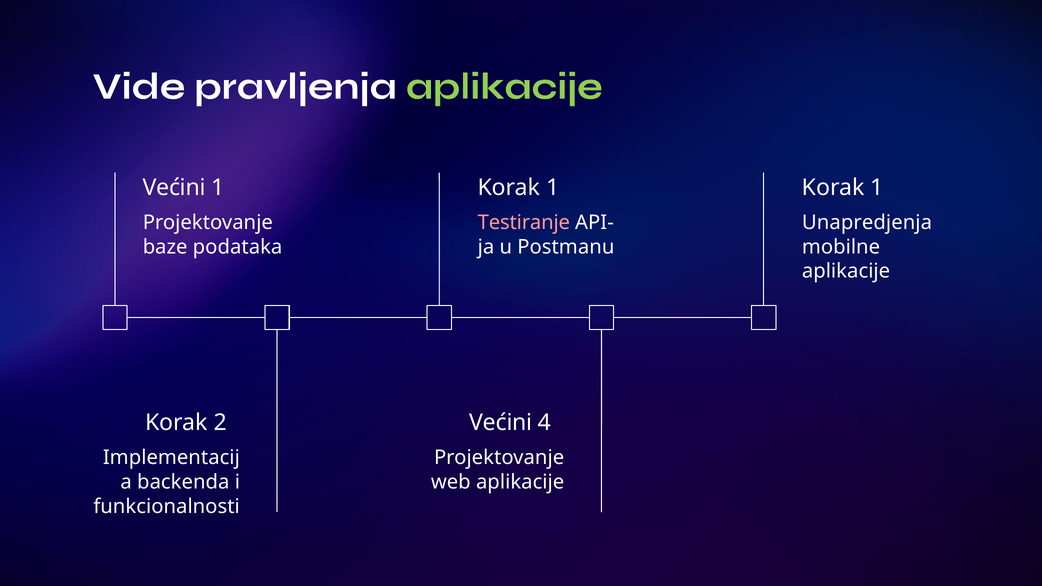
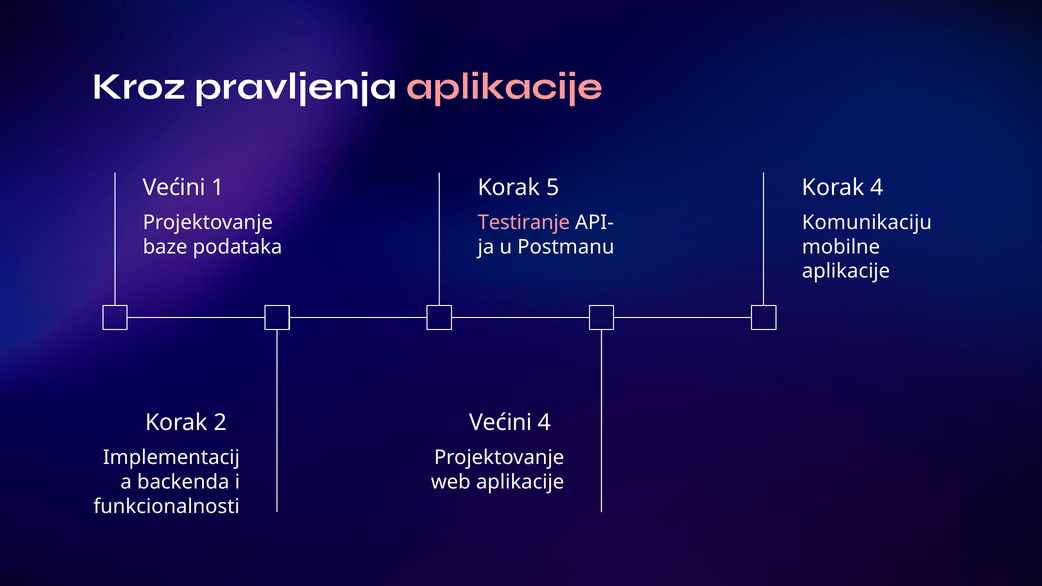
Vide: Vide -> Kroz
aplikacije at (504, 86) colour: light green -> pink
1 at (553, 187): 1 -> 5
1 at (877, 187): 1 -> 4
Unapredjenja: Unapredjenja -> Komunikaciju
